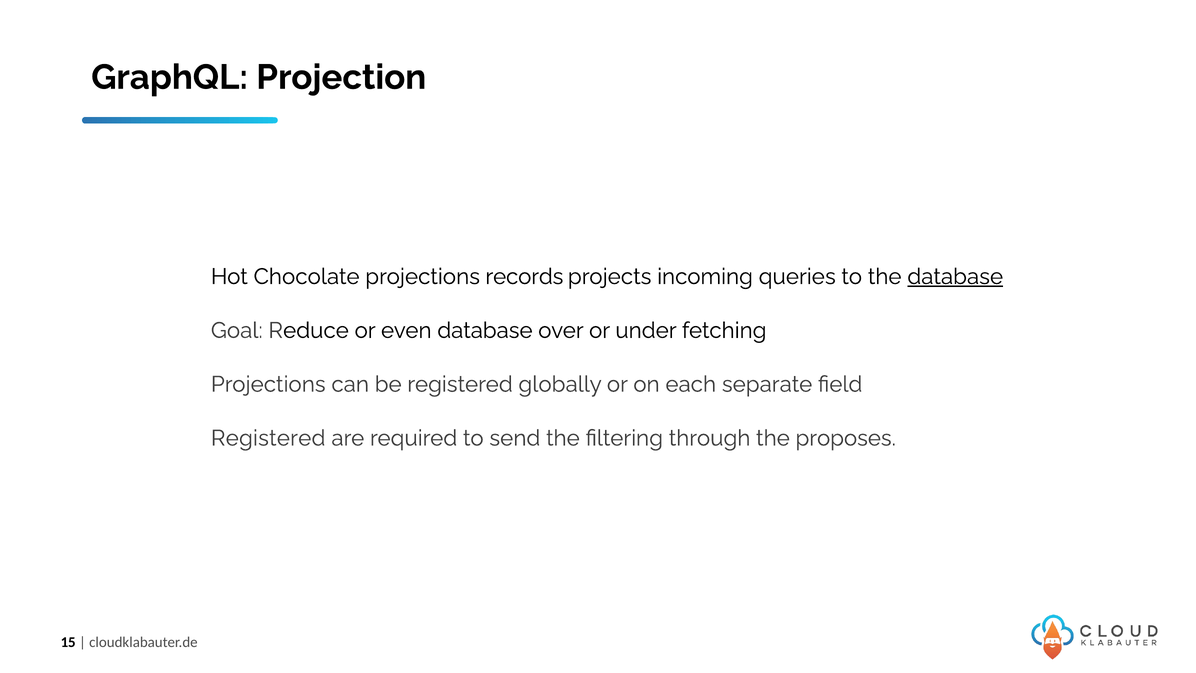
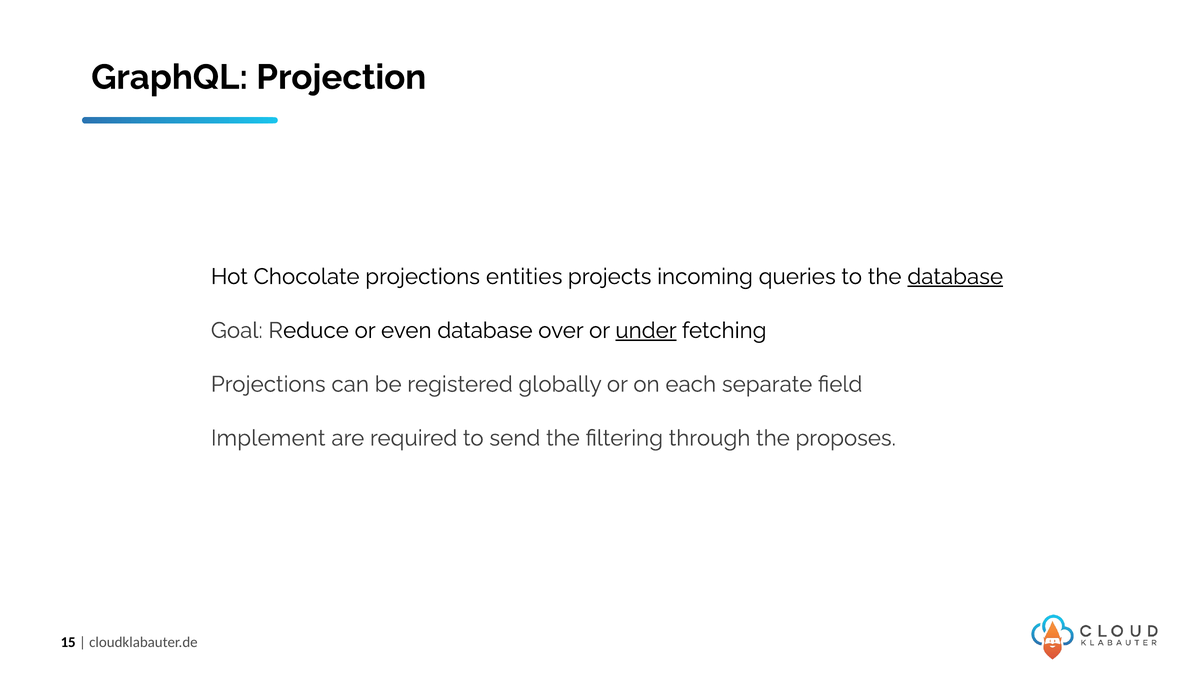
records: records -> entities
under underline: none -> present
Registered at (268, 438): Registered -> Implement
